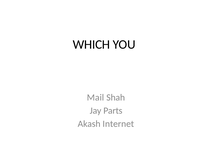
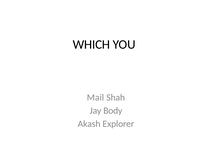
Parts: Parts -> Body
Internet: Internet -> Explorer
